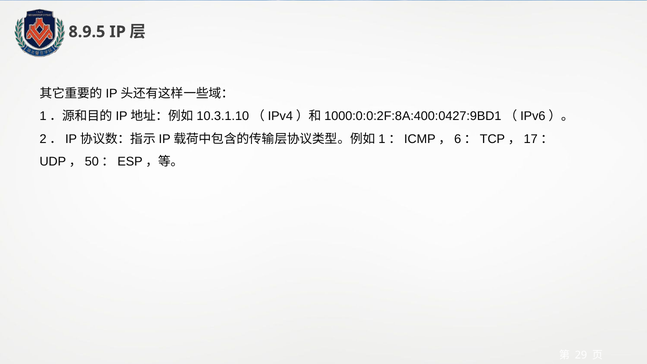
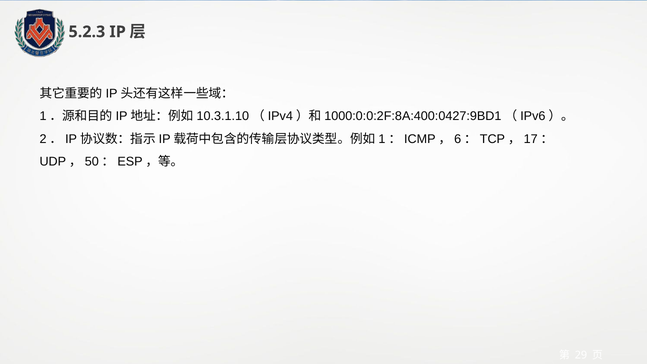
8.9.5: 8.9.5 -> 5.2.3
